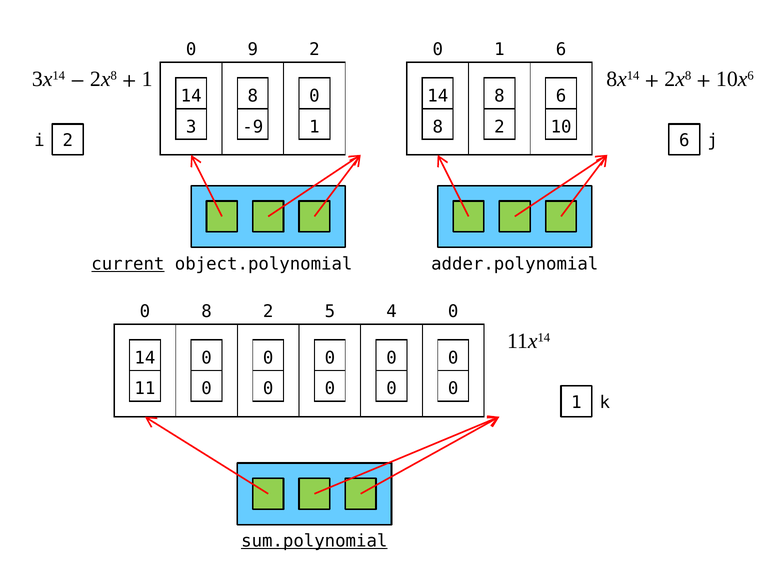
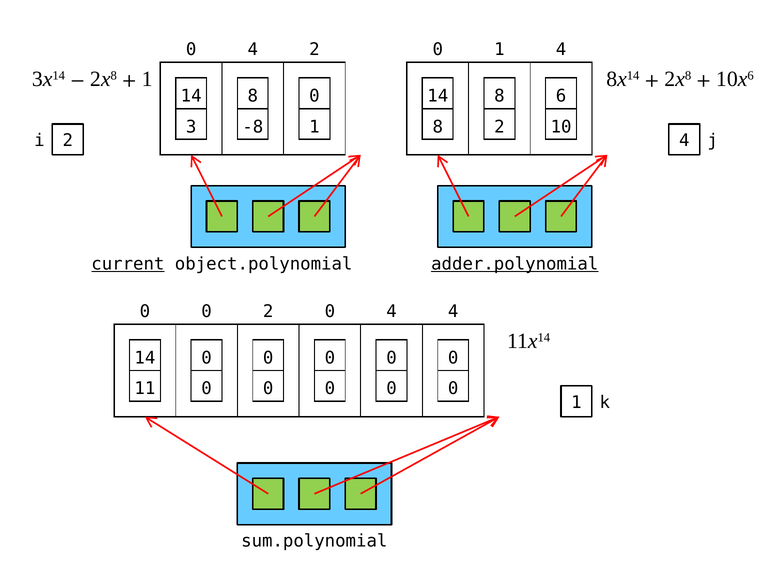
9 at (253, 50): 9 -> 4
1 6: 6 -> 4
-9: -9 -> -8
i 6: 6 -> 4
adder.polynomial underline: none -> present
8 at (207, 312): 8 -> 0
2 5: 5 -> 0
4 0: 0 -> 4
sum.polynomial underline: present -> none
